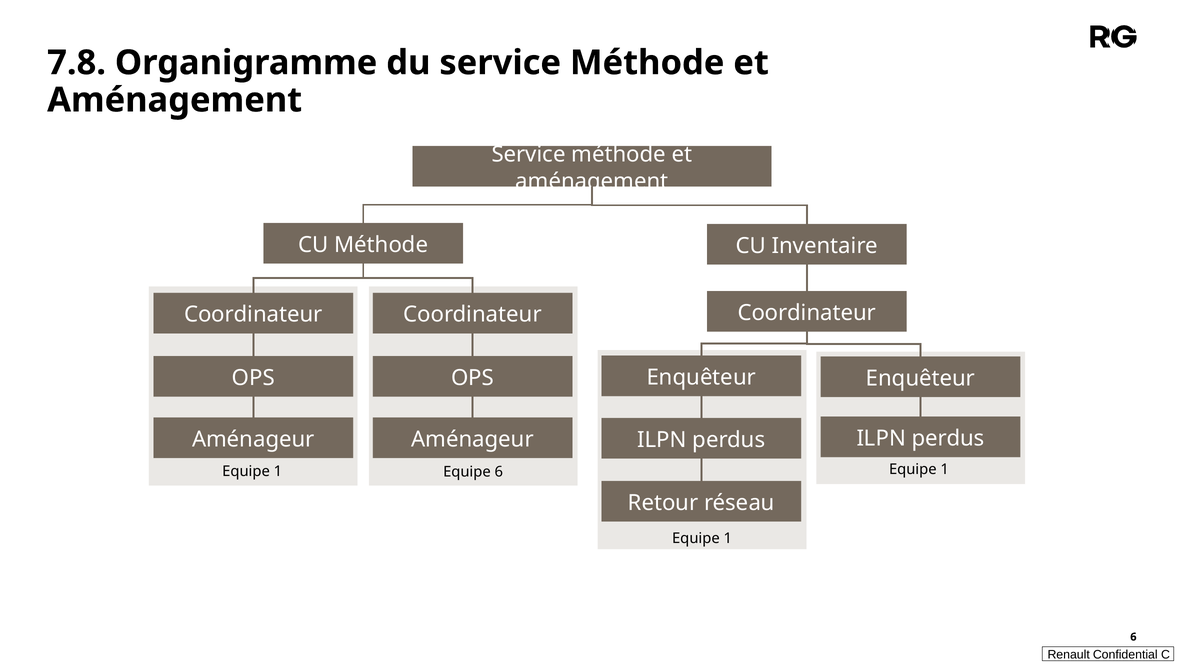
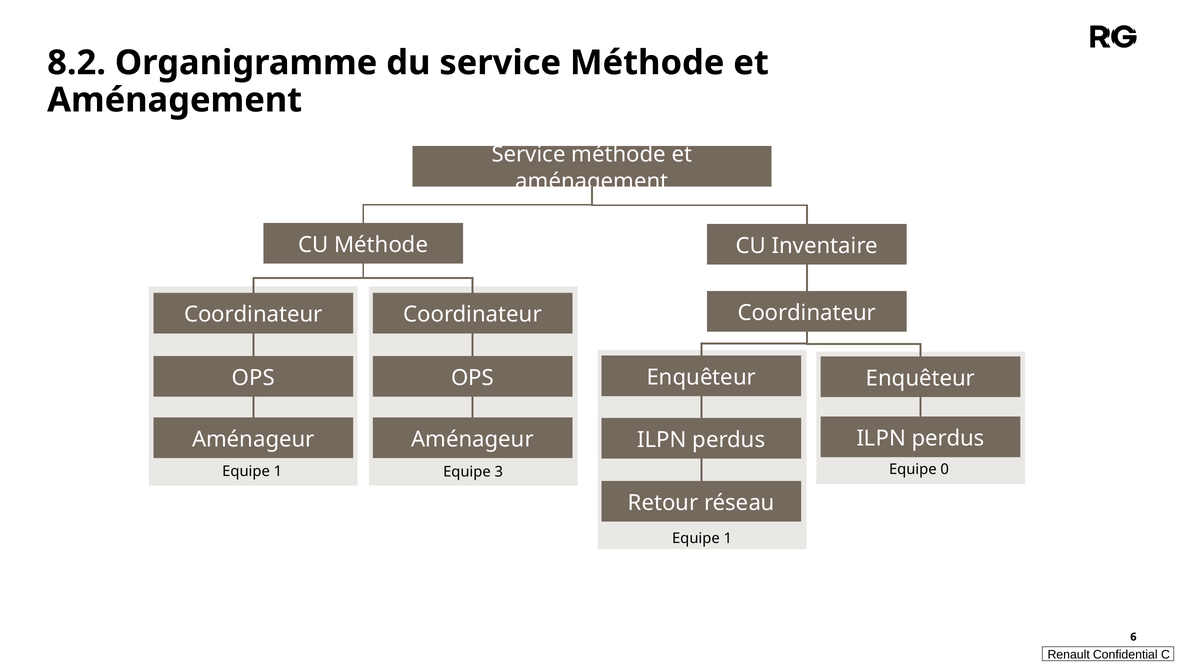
7.8: 7.8 -> 8.2
Equipe 6: 6 -> 3
1 at (945, 469): 1 -> 0
